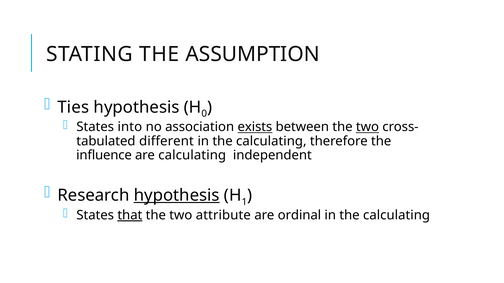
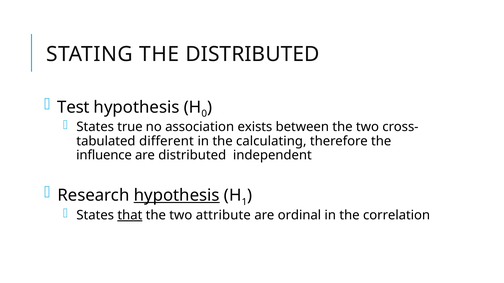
THE ASSUMPTION: ASSUMPTION -> DISTRIBUTED
Ties: Ties -> Test
into: into -> true
exists underline: present -> none
two at (367, 127) underline: present -> none
are calculating: calculating -> distributed
calculating at (397, 216): calculating -> correlation
